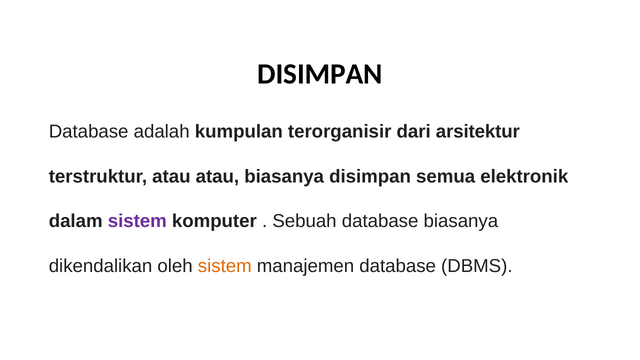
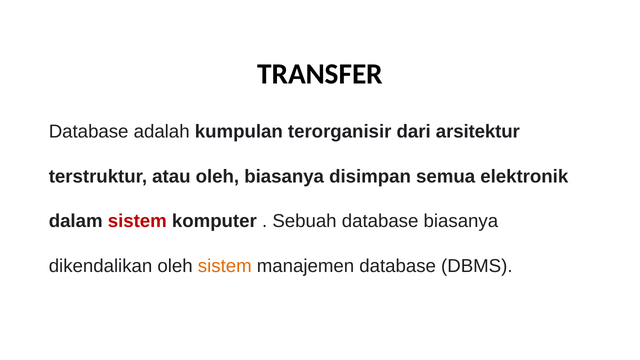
DISIMPAN at (320, 74): DISIMPAN -> TRANSFER
atau atau: atau -> oleh
sistem at (137, 221) colour: purple -> red
